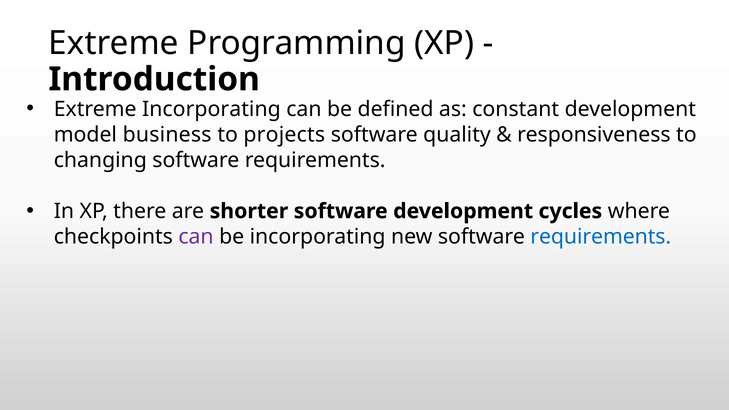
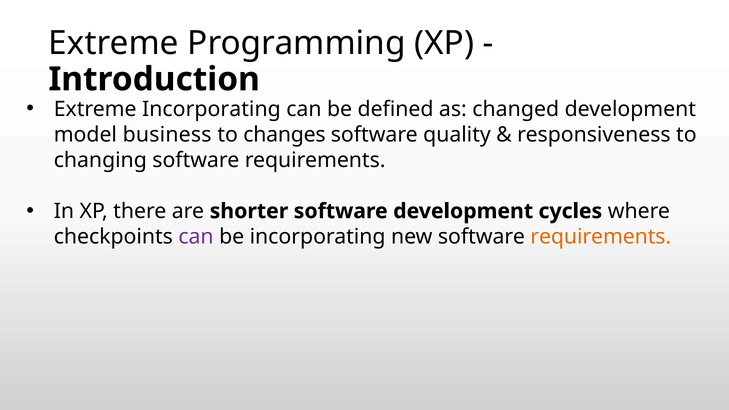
constant: constant -> changed
projects: projects -> changes
requirements at (601, 237) colour: blue -> orange
